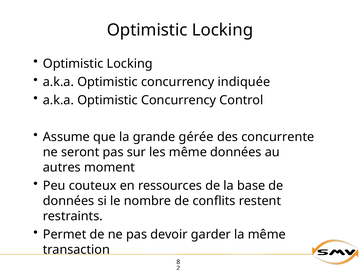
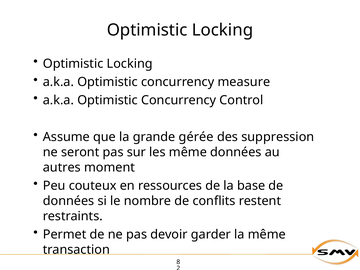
indiquée: indiquée -> measure
concurrente: concurrente -> suppression
